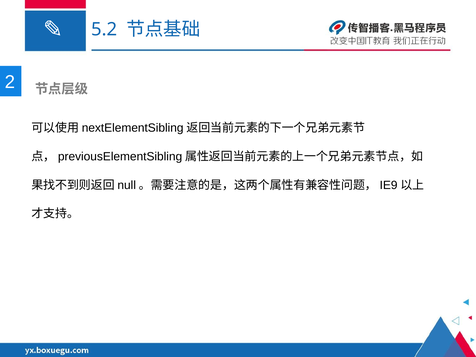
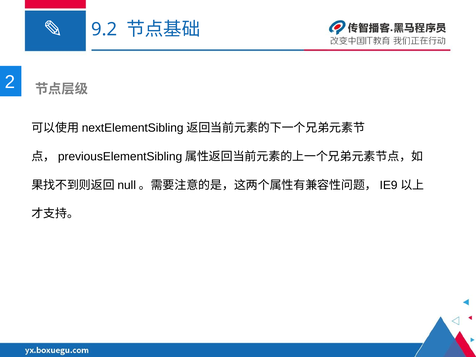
5.2: 5.2 -> 9.2
